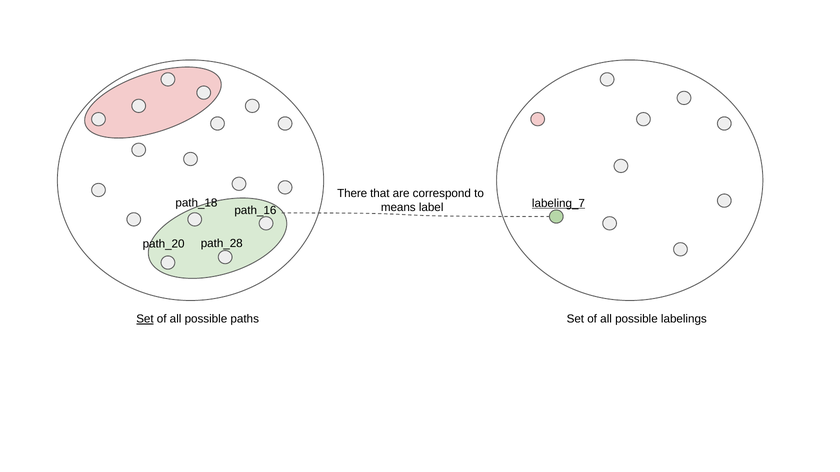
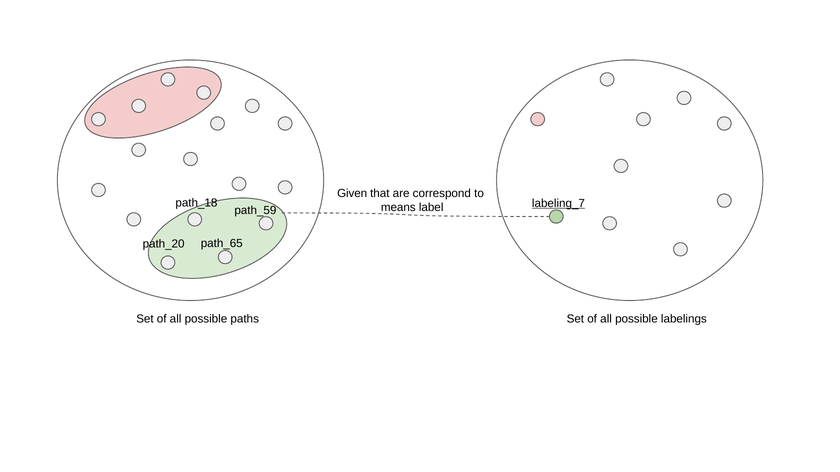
There: There -> Given
path_16: path_16 -> path_59
path_28: path_28 -> path_65
Set at (145, 319) underline: present -> none
